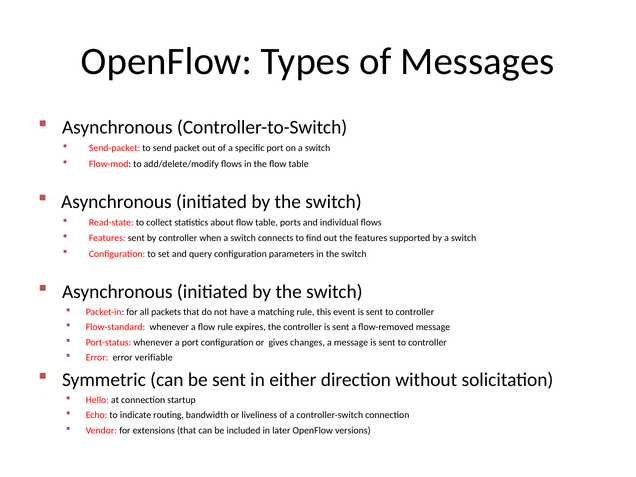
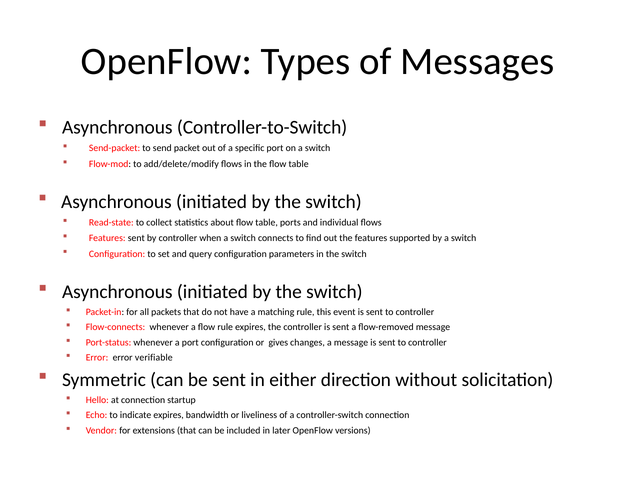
Flow-standard: Flow-standard -> Flow-connects
indicate routing: routing -> expires
